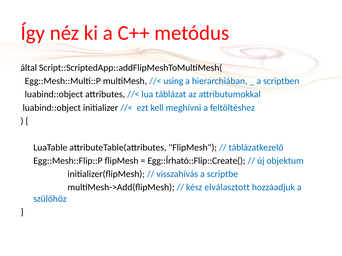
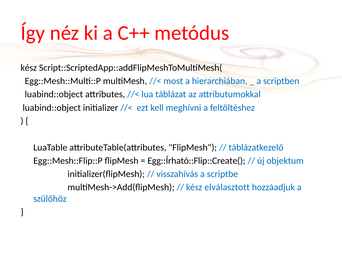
által at (29, 68): által -> kész
using: using -> most
